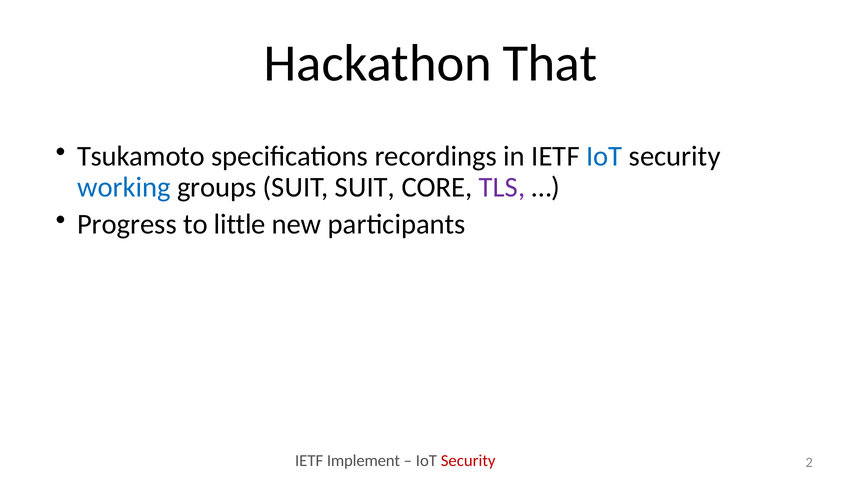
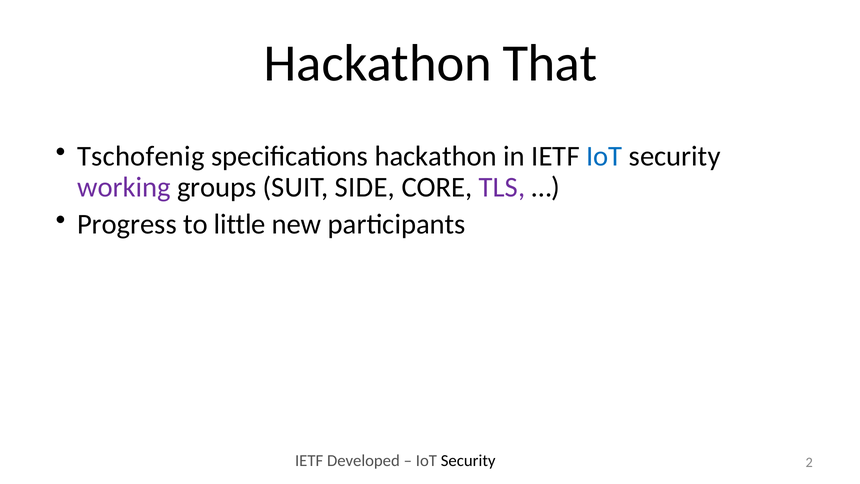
Tsukamoto: Tsukamoto -> Tschofenig
specifications recordings: recordings -> hackathon
working colour: blue -> purple
SUIT SUIT: SUIT -> SIDE
Implement: Implement -> Developed
Security at (468, 460) colour: red -> black
